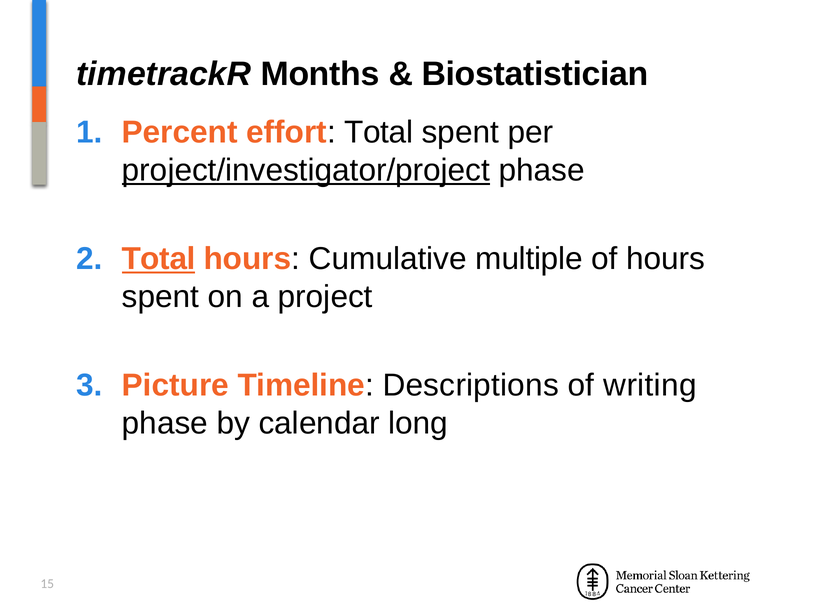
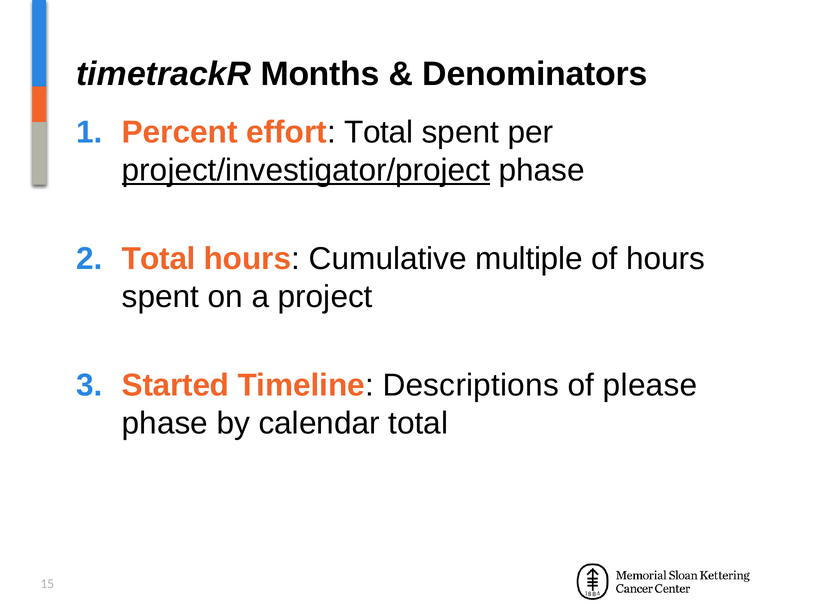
Biostatistician: Biostatistician -> Denominators
Total at (159, 259) underline: present -> none
Picture: Picture -> Started
writing: writing -> please
calendar long: long -> total
